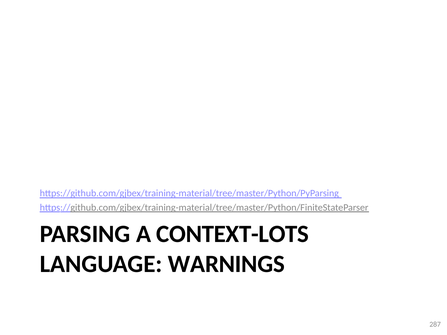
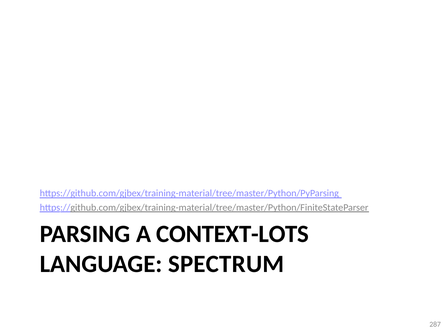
WARNINGS: WARNINGS -> SPECTRUM
